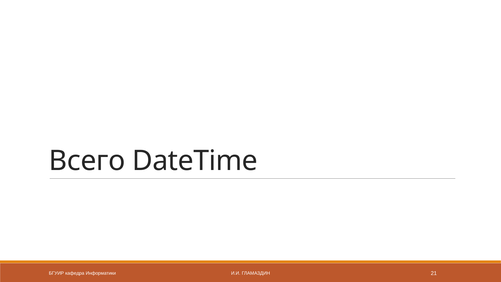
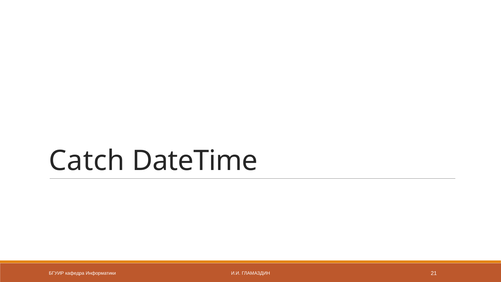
Всего: Всего -> Catch
